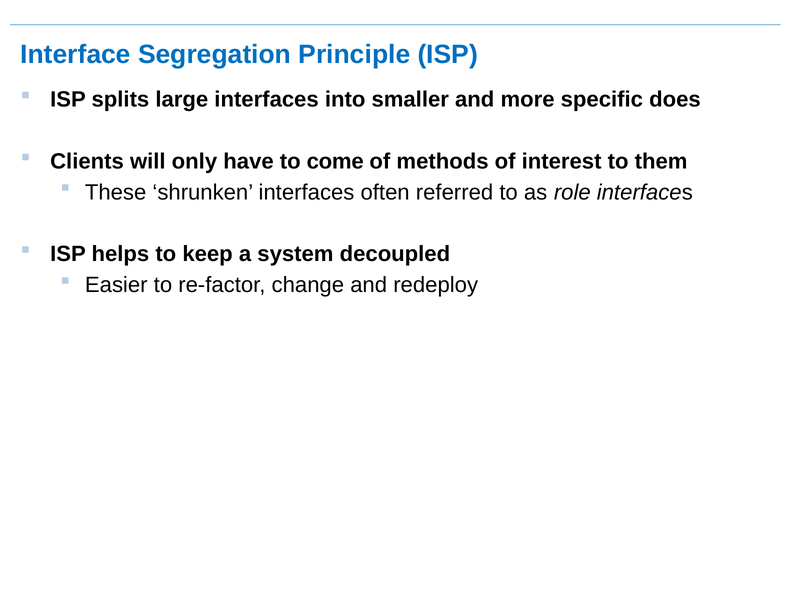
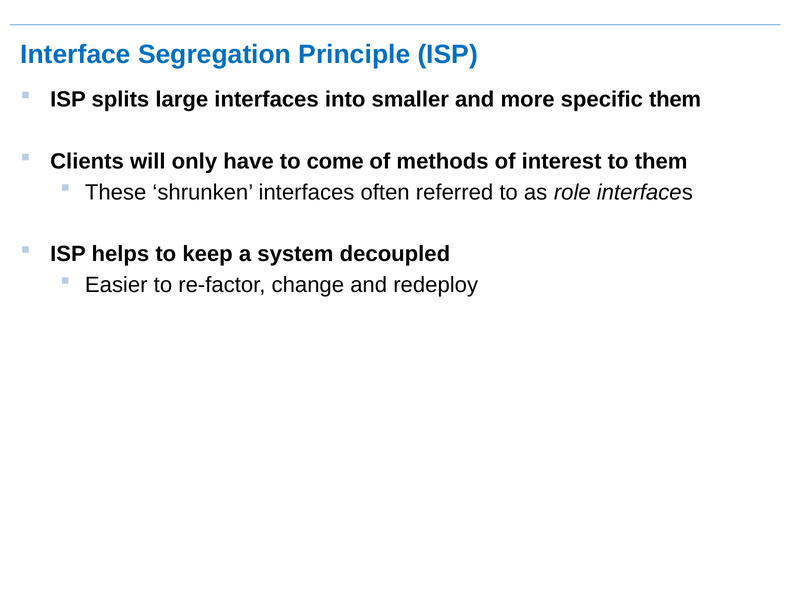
specific does: does -> them
